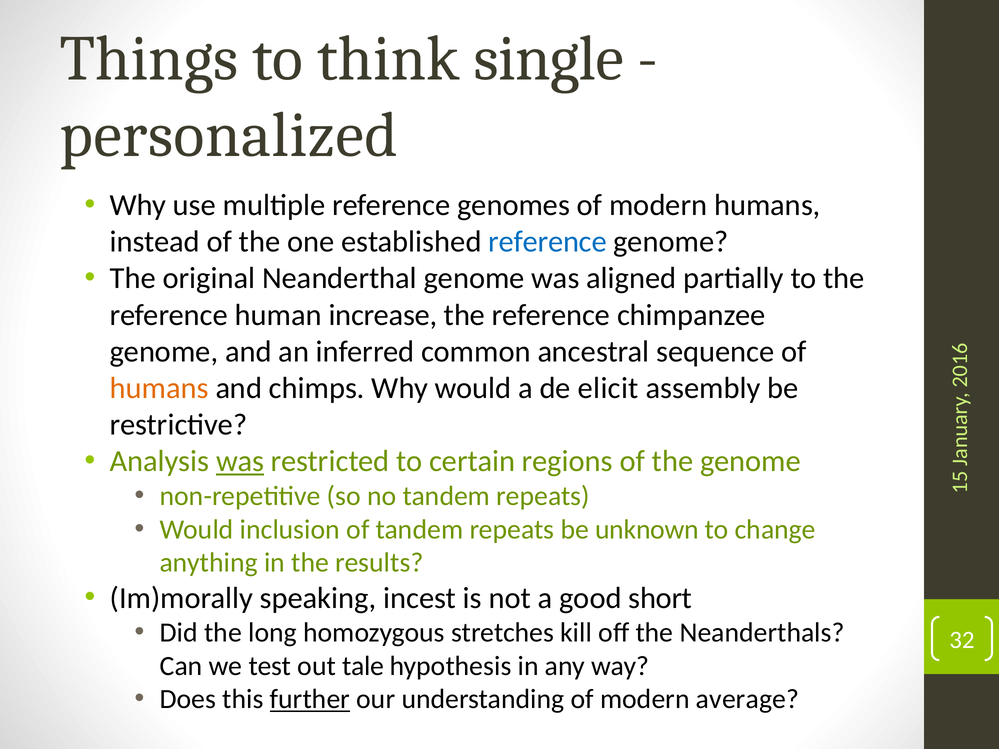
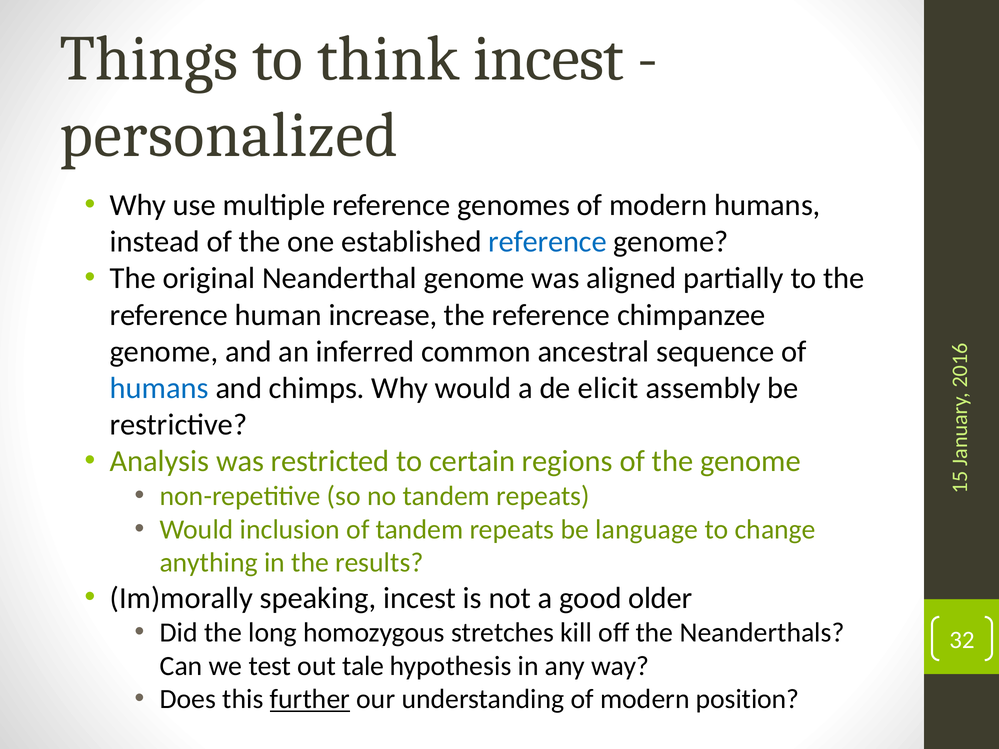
think single: single -> incest
humans at (159, 388) colour: orange -> blue
was at (240, 462) underline: present -> none
unknown: unknown -> language
short: short -> older
average: average -> position
